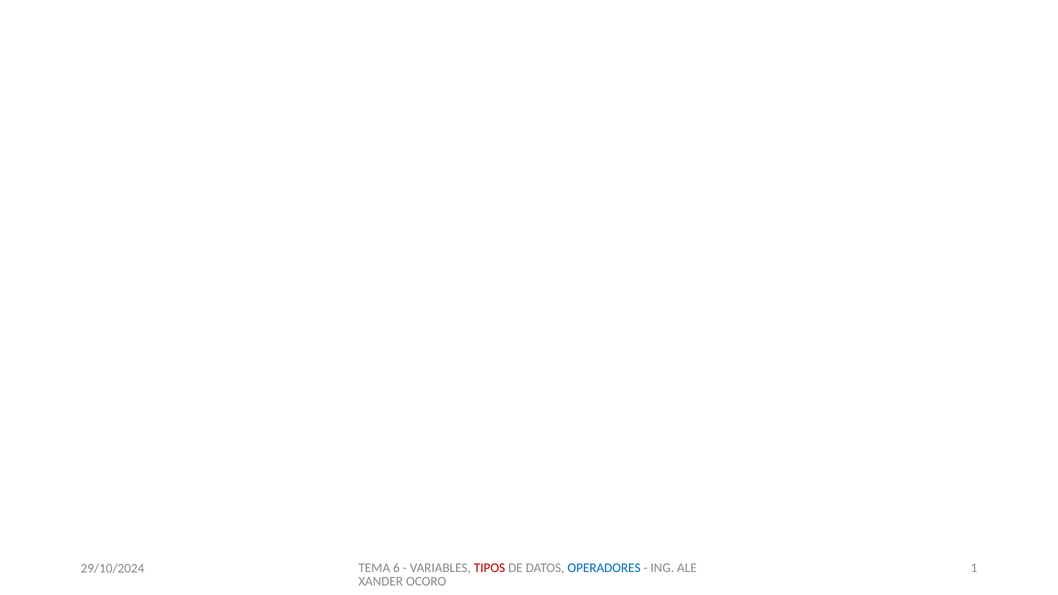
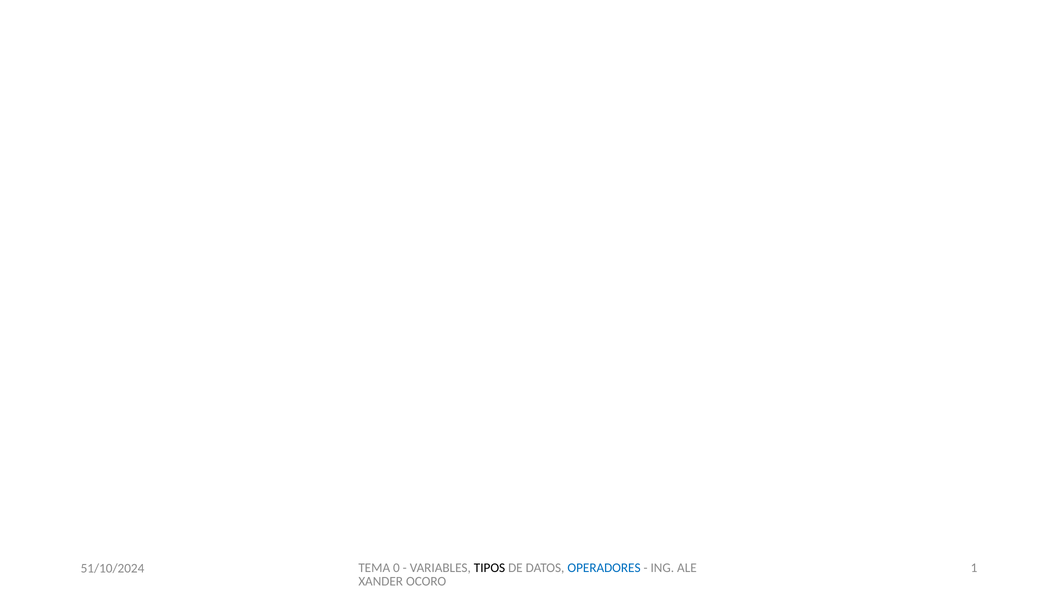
6: 6 -> 0
TIPOS colour: red -> black
29/10/2024: 29/10/2024 -> 51/10/2024
